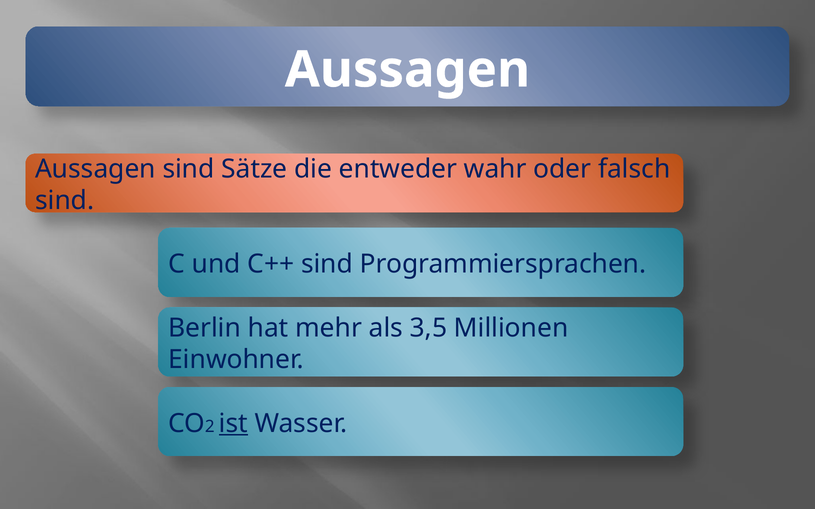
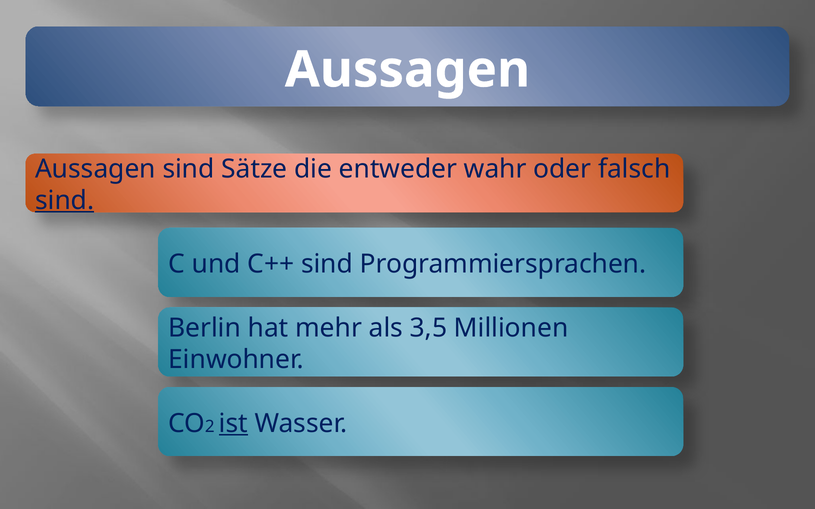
sind at (65, 201) underline: none -> present
